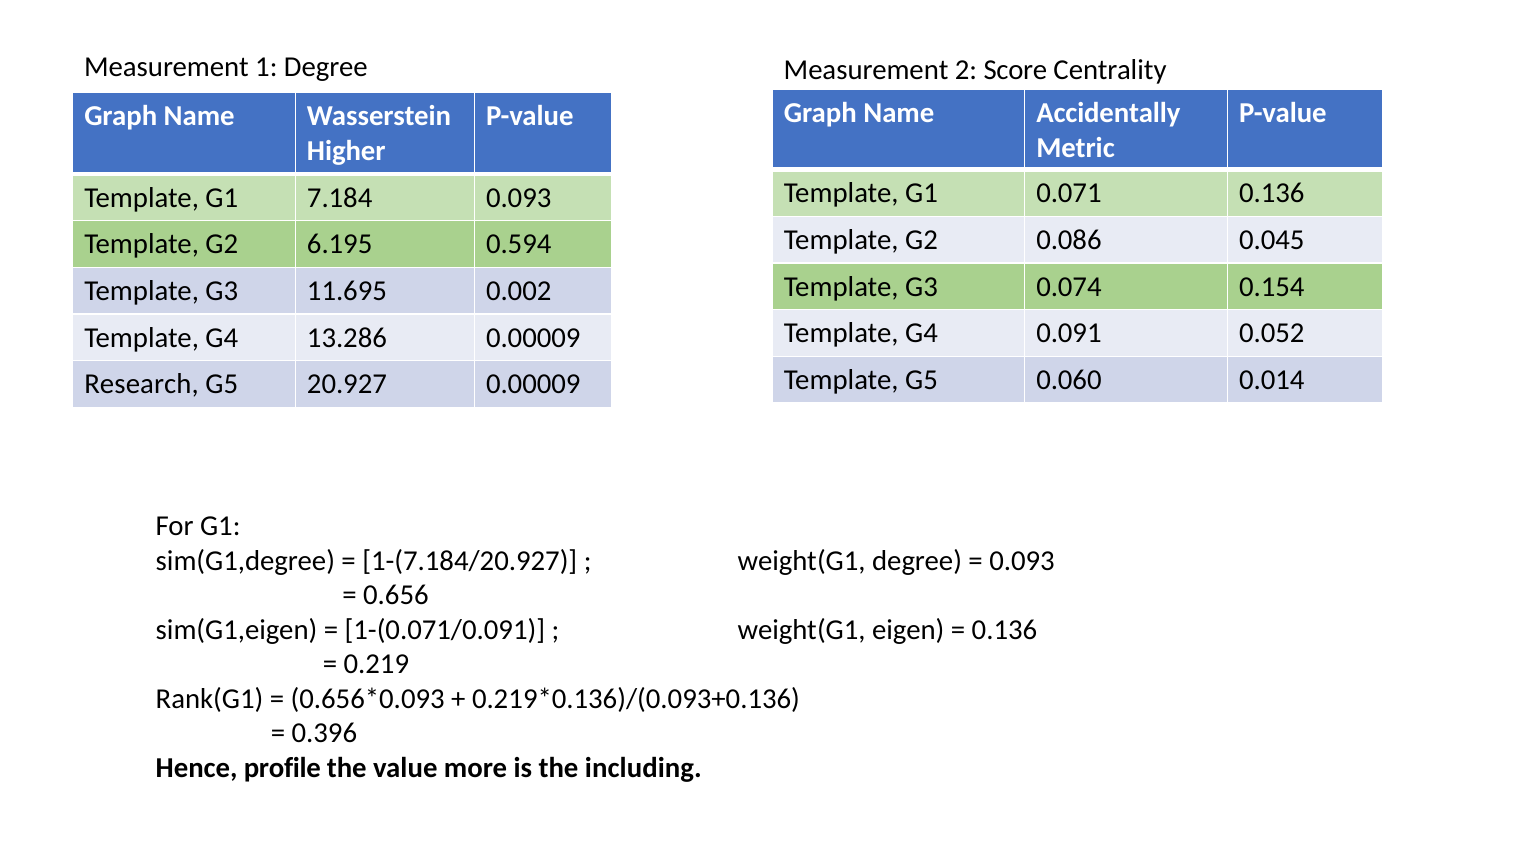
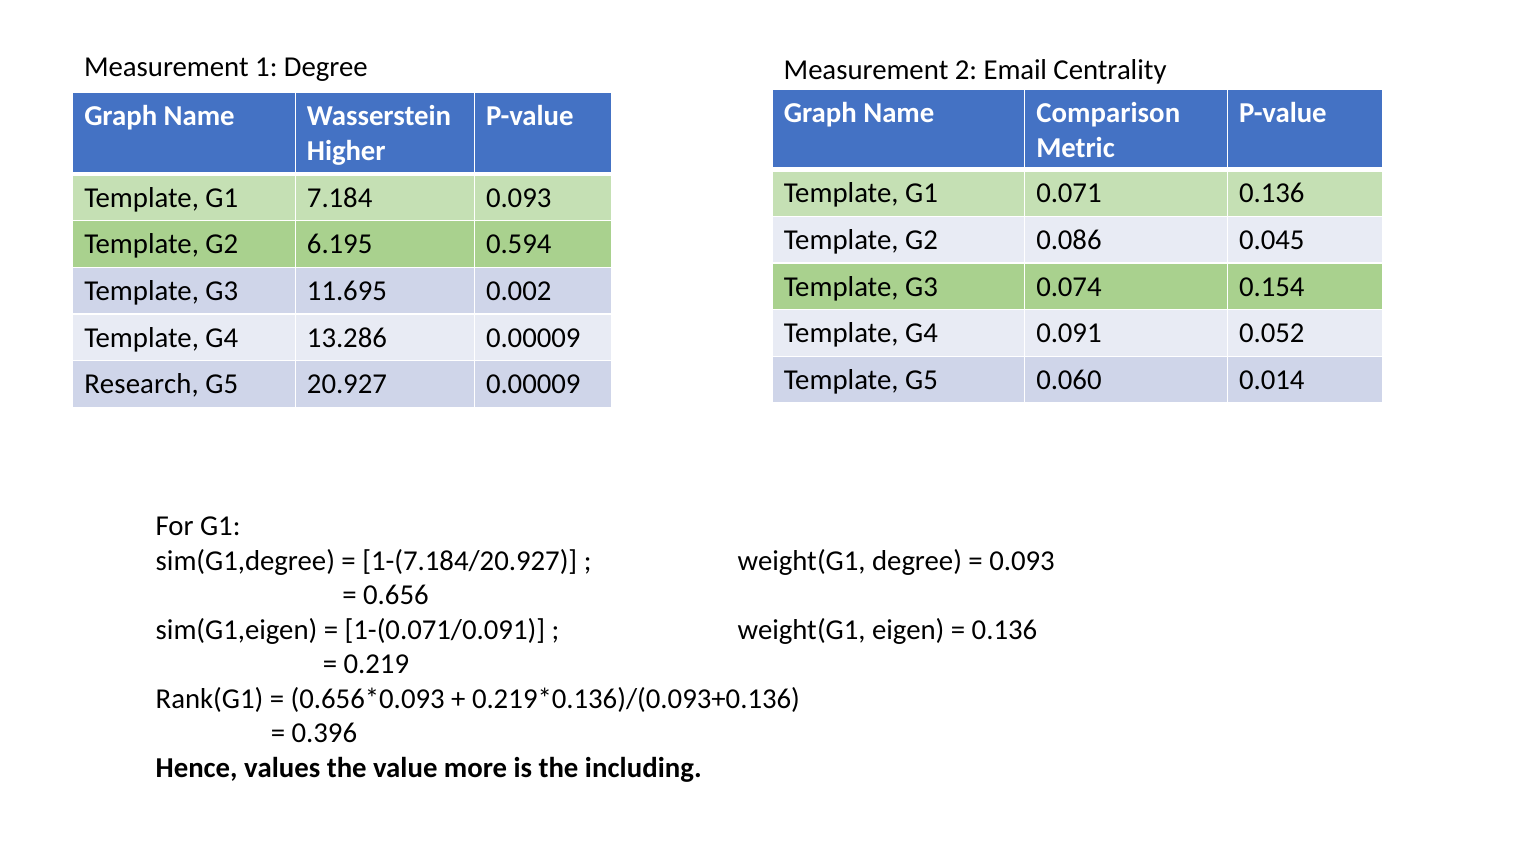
Score: Score -> Email
Accidentally: Accidentally -> Comparison
profile: profile -> values
